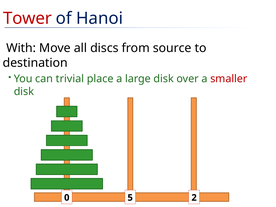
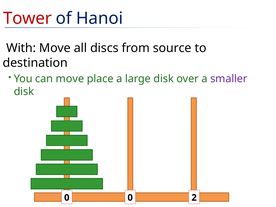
can trivial: trivial -> move
smaller colour: red -> purple
0 5: 5 -> 0
